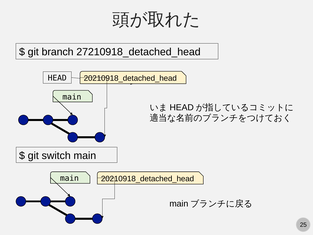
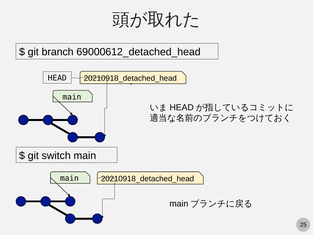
27210918_detached_head: 27210918_detached_head -> 69000612_detached_head
